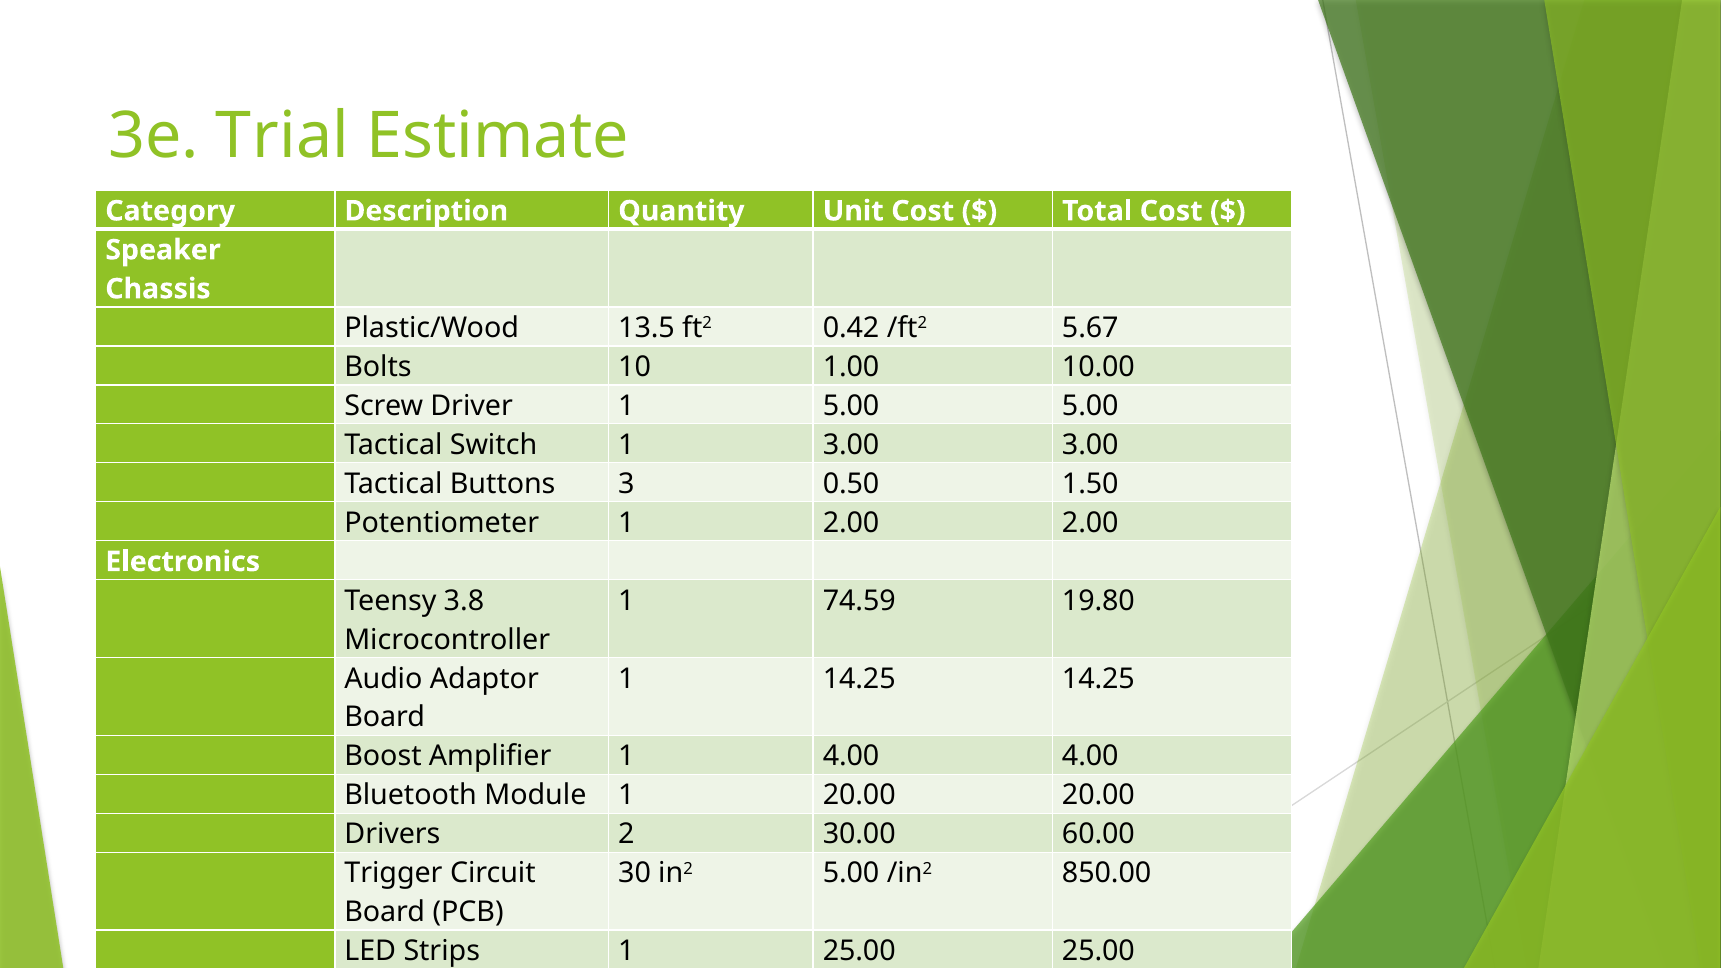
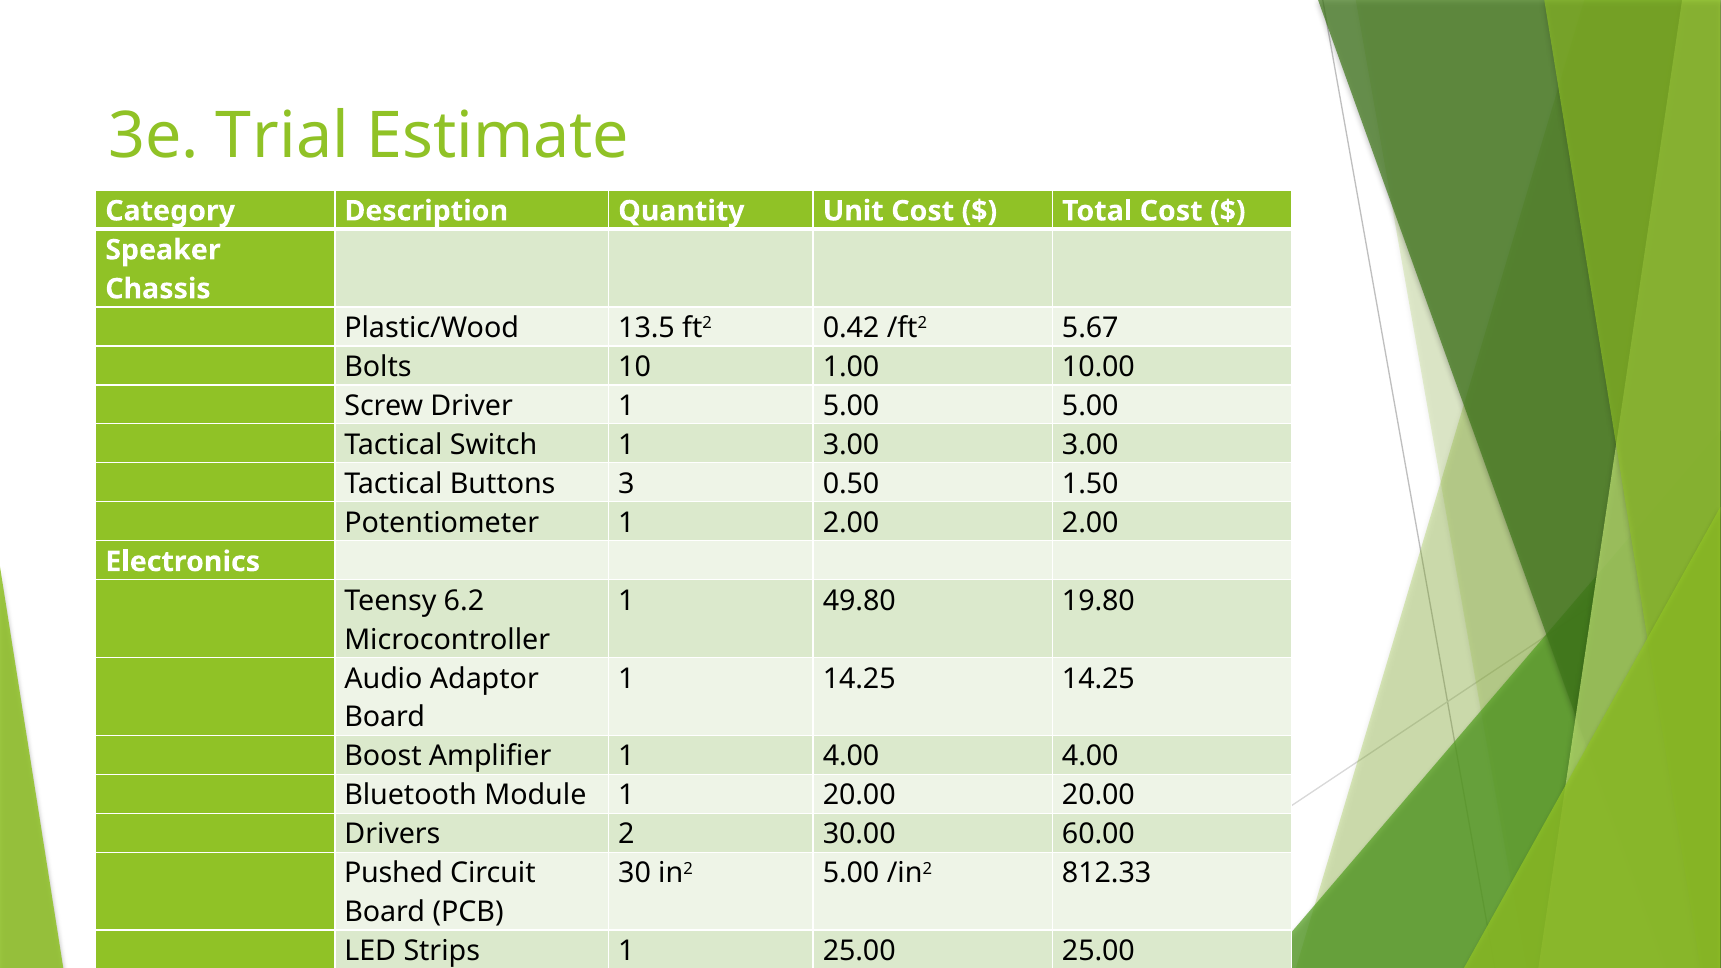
3.8: 3.8 -> 6.2
74.59: 74.59 -> 49.80
Trigger: Trigger -> Pushed
850.00: 850.00 -> 812.33
